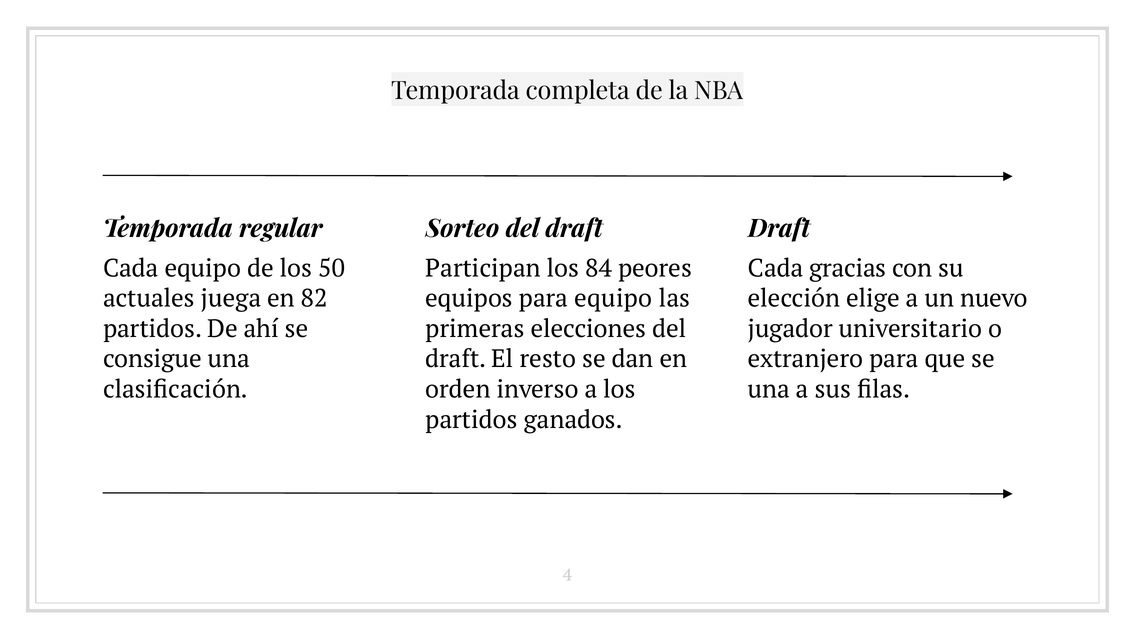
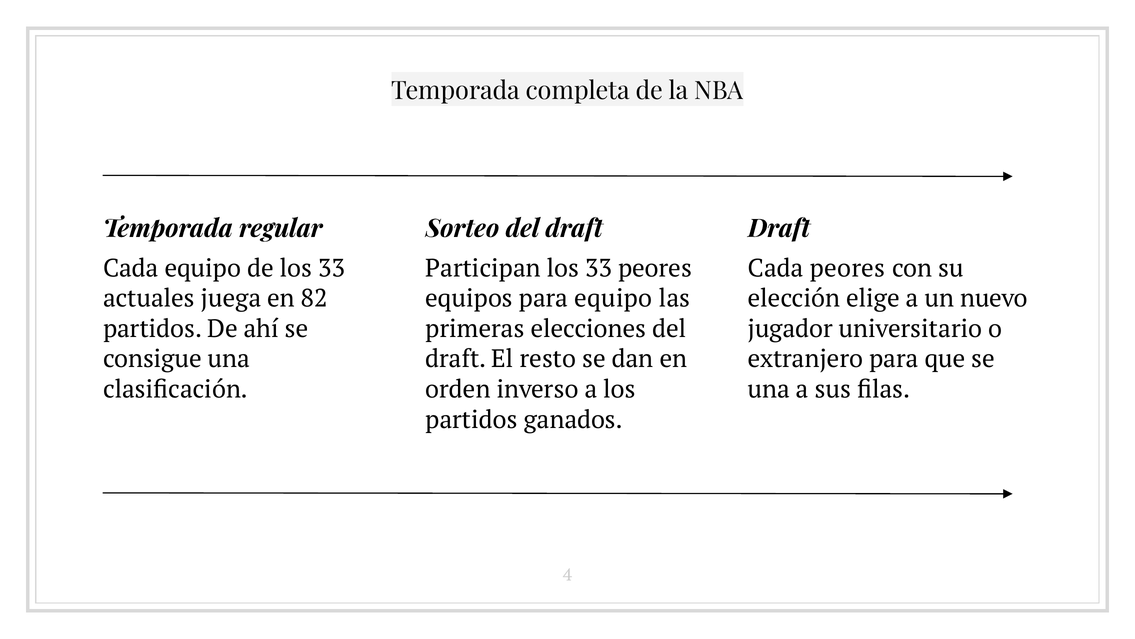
de los 50: 50 -> 33
Participan los 84: 84 -> 33
Cada gracias: gracias -> peores
